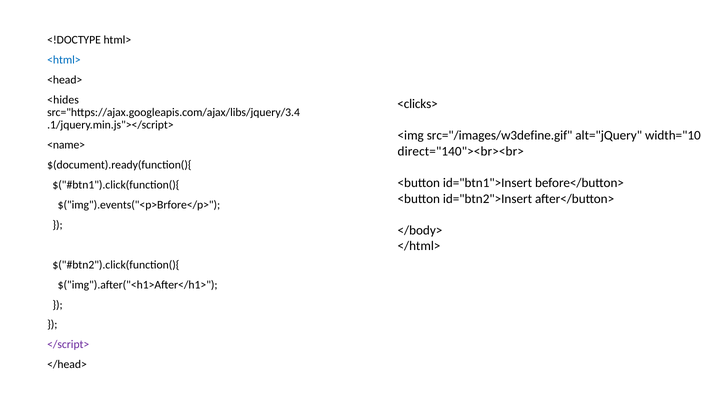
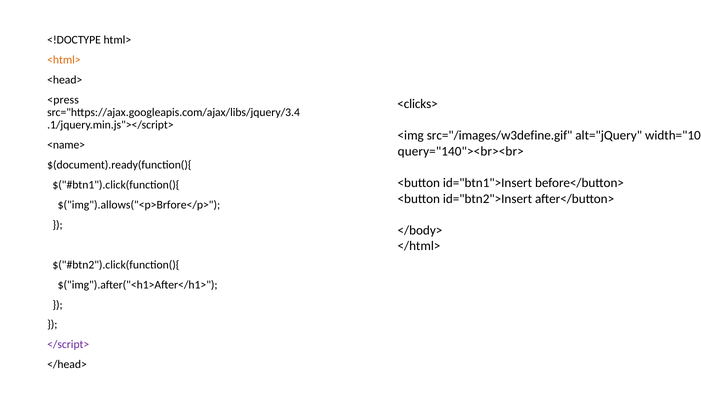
<html> colour: blue -> orange
<hides: <hides -> <press
direct="140"><br><br>: direct="140"><br><br> -> query="140"><br><br>
$("img").events("<p>Brfore</p>: $("img").events("<p>Brfore</p> -> $("img").allows("<p>Brfore</p>
